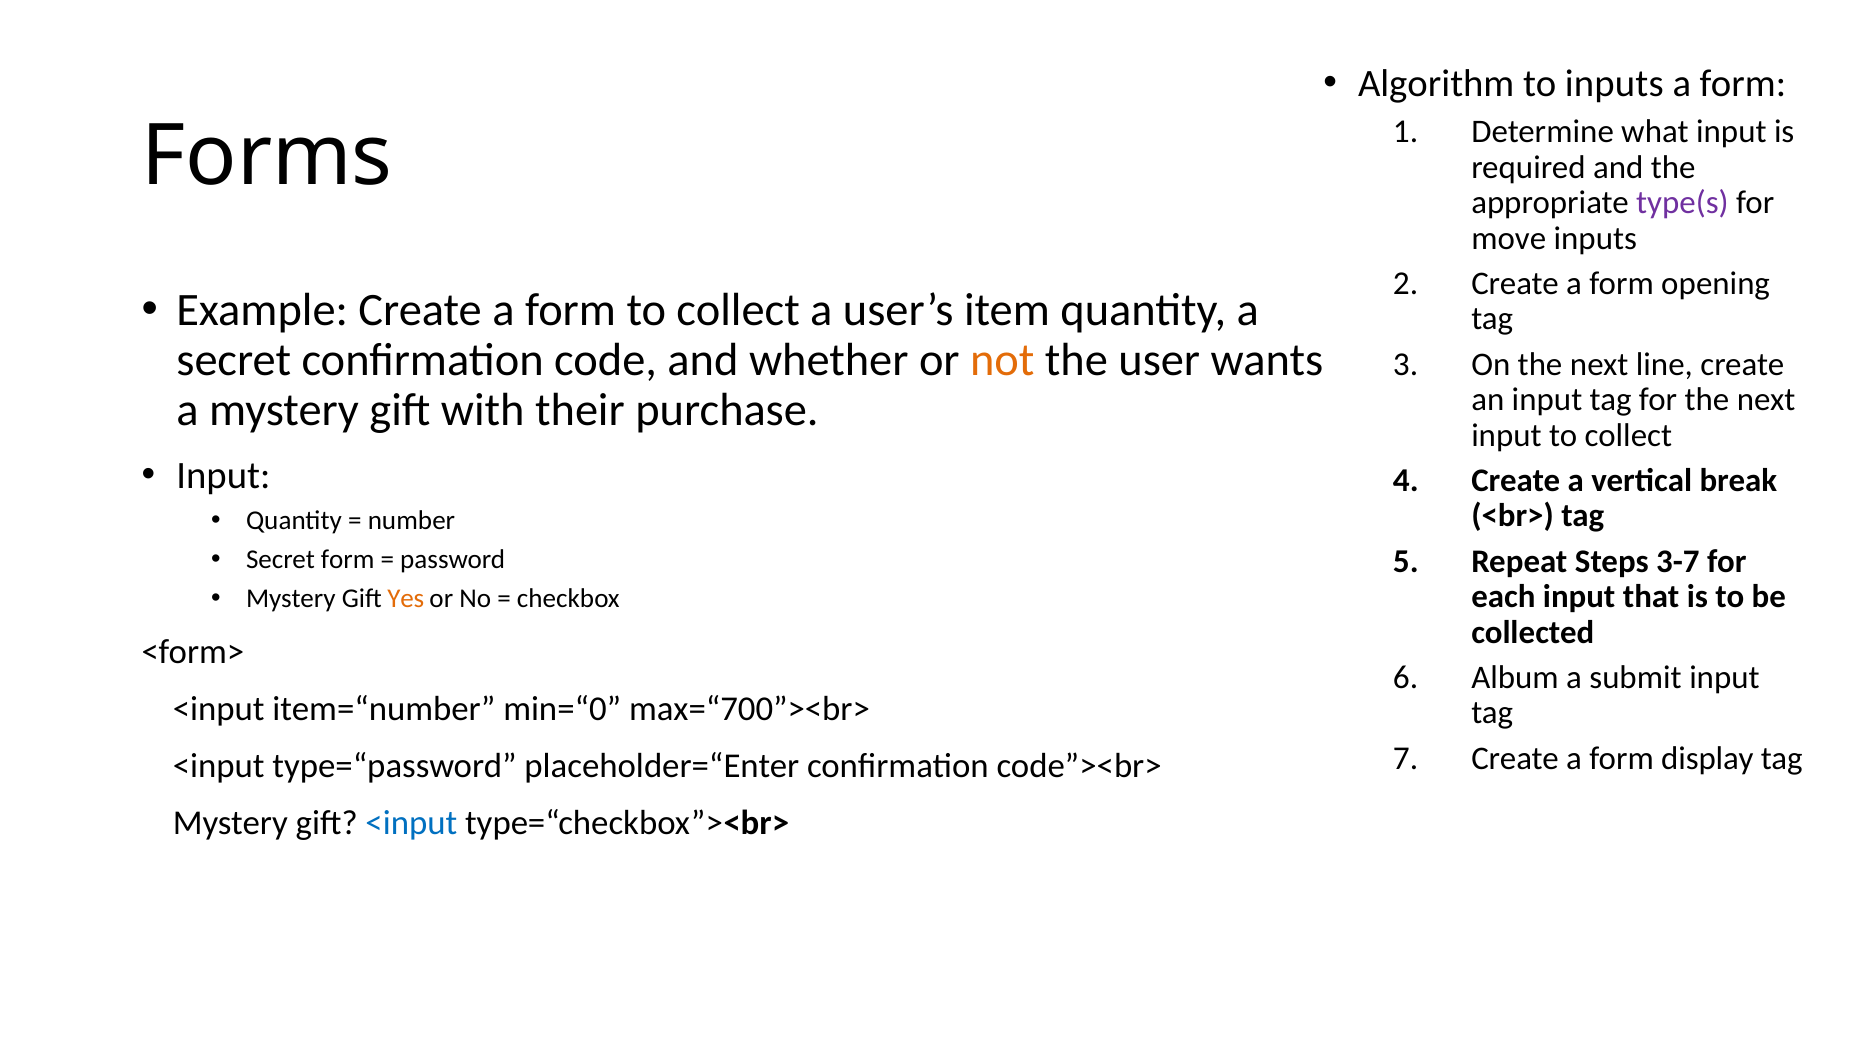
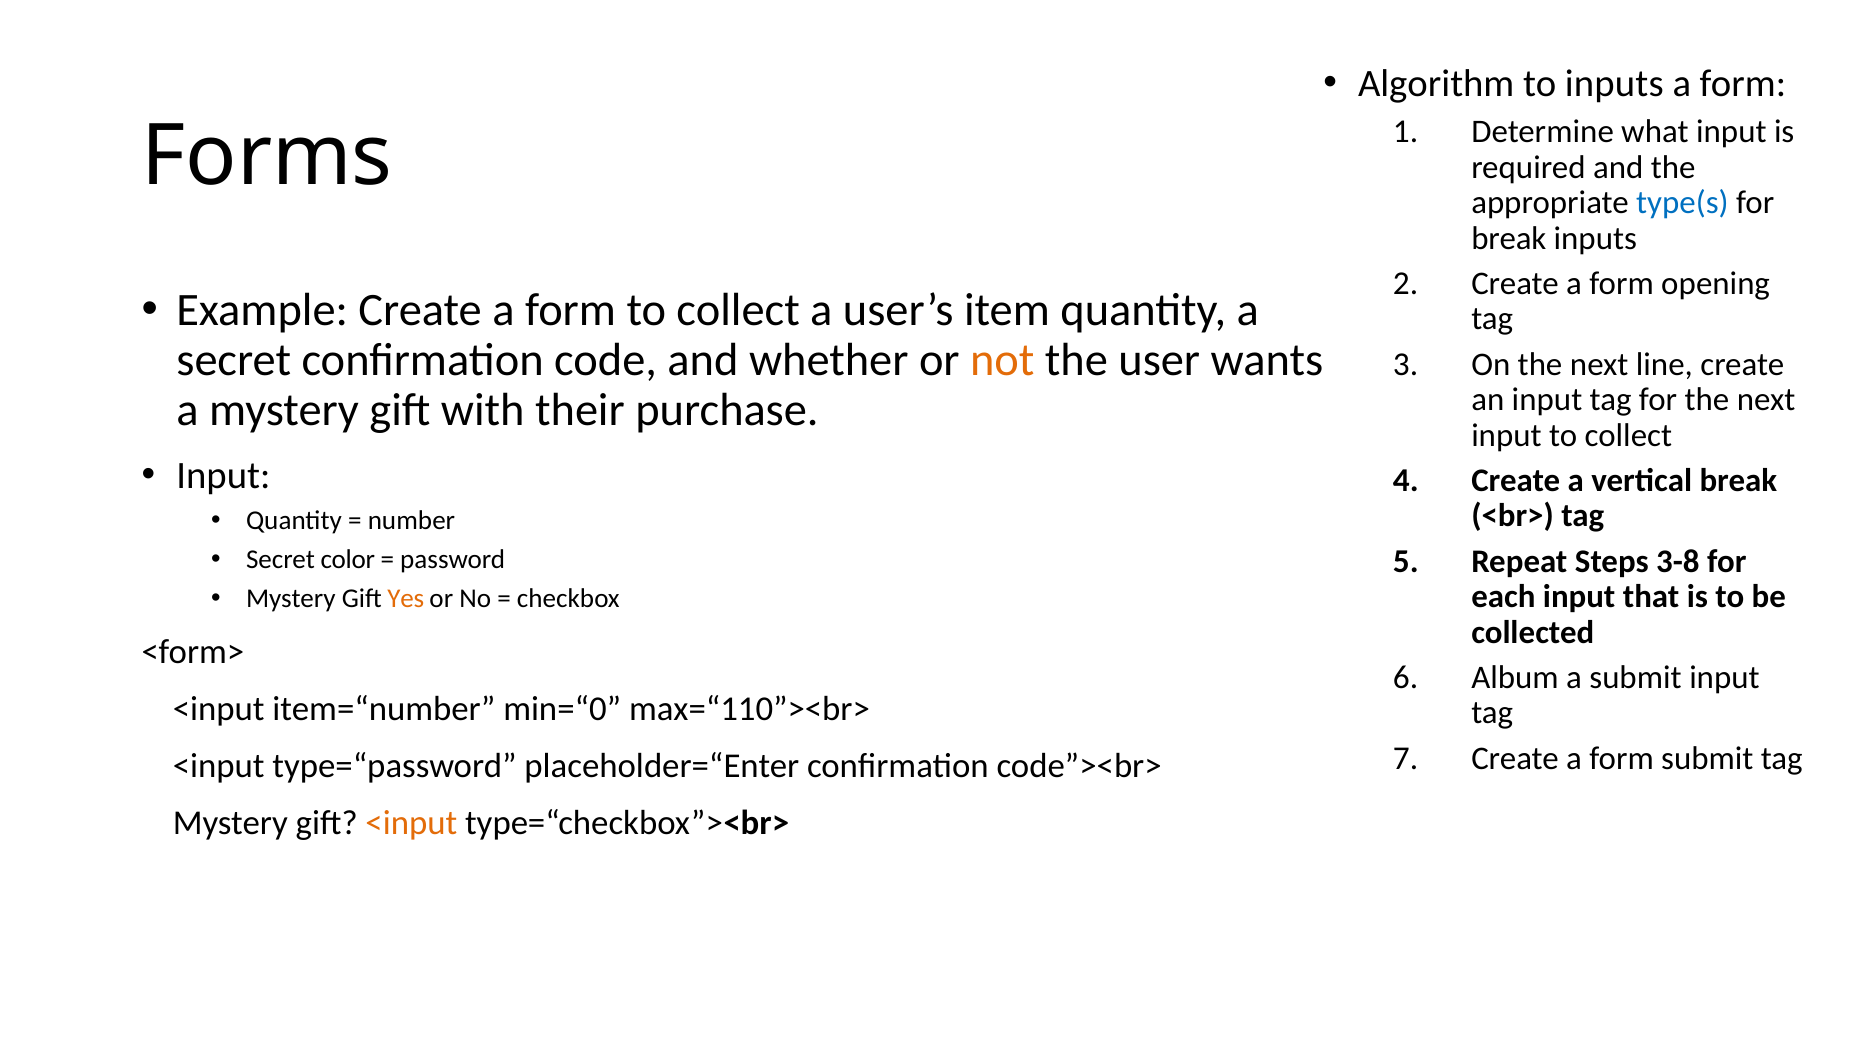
type(s colour: purple -> blue
move at (1509, 238): move -> break
Secret form: form -> color
3-7: 3-7 -> 3-8
max=“700”><br>: max=“700”><br> -> max=“110”><br>
form display: display -> submit
<input at (411, 822) colour: blue -> orange
